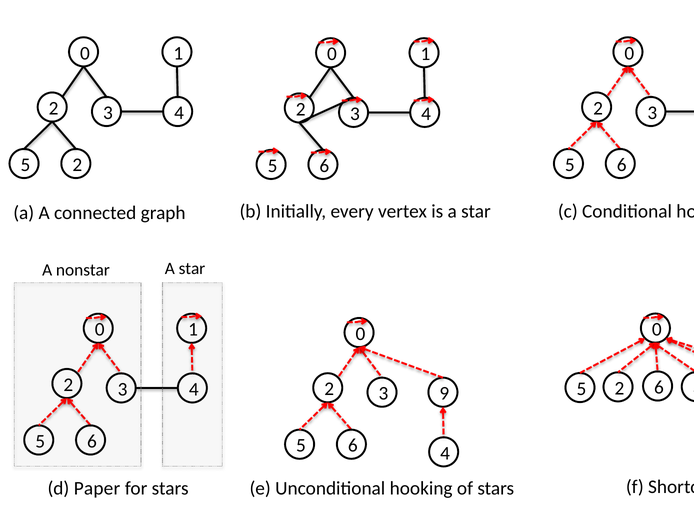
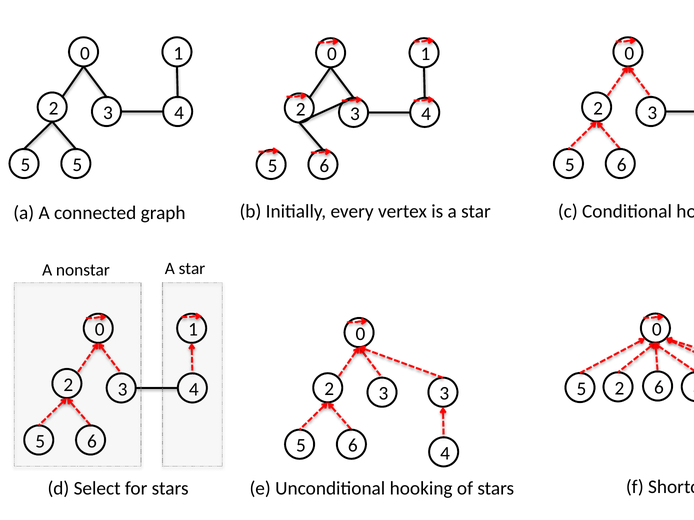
5 2: 2 -> 5
3 9: 9 -> 3
Paper: Paper -> Select
